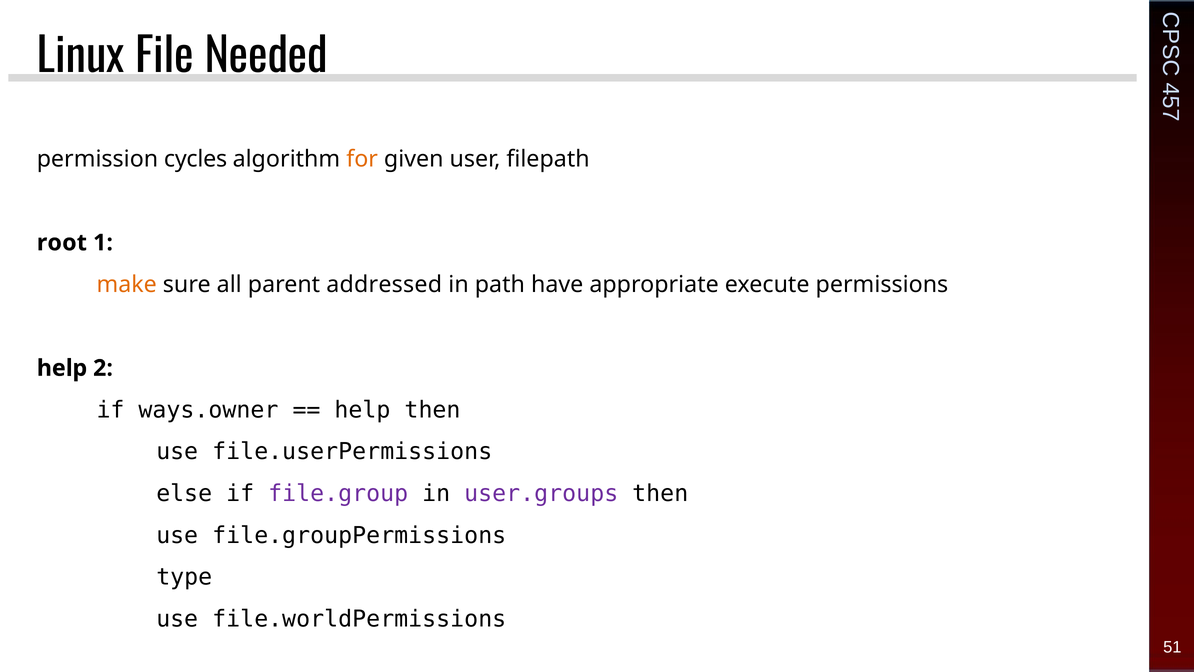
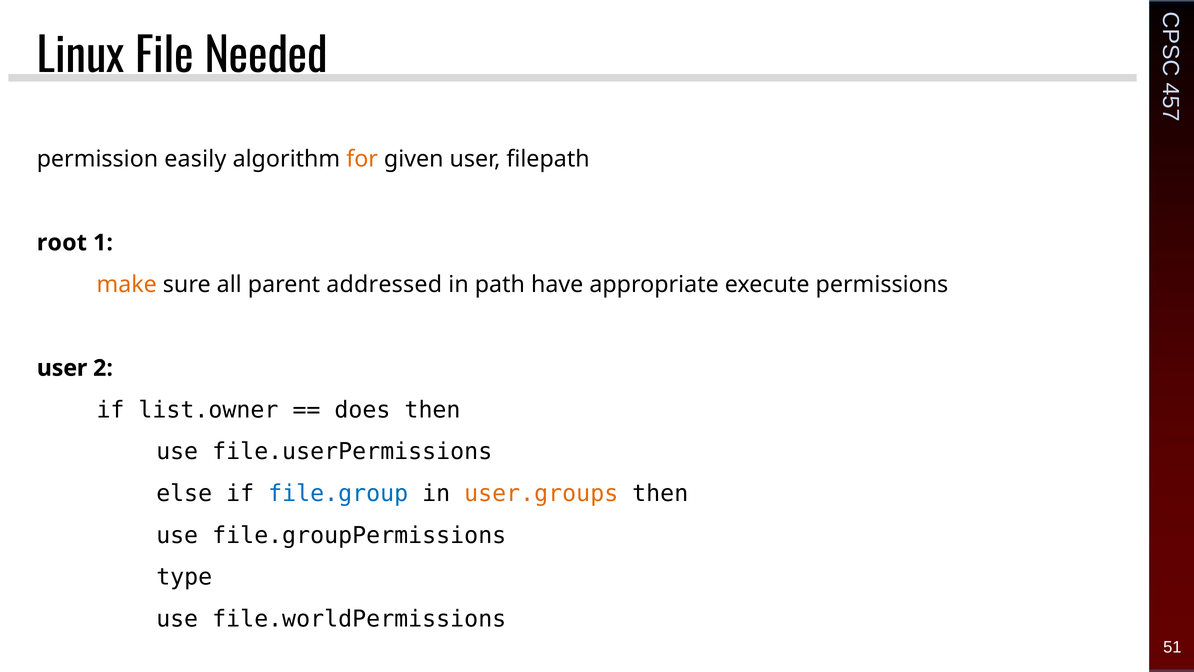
cycles: cycles -> easily
help at (62, 368): help -> user
ways.owner: ways.owner -> list.owner
help at (362, 410): help -> does
file.group colour: purple -> blue
user.groups colour: purple -> orange
